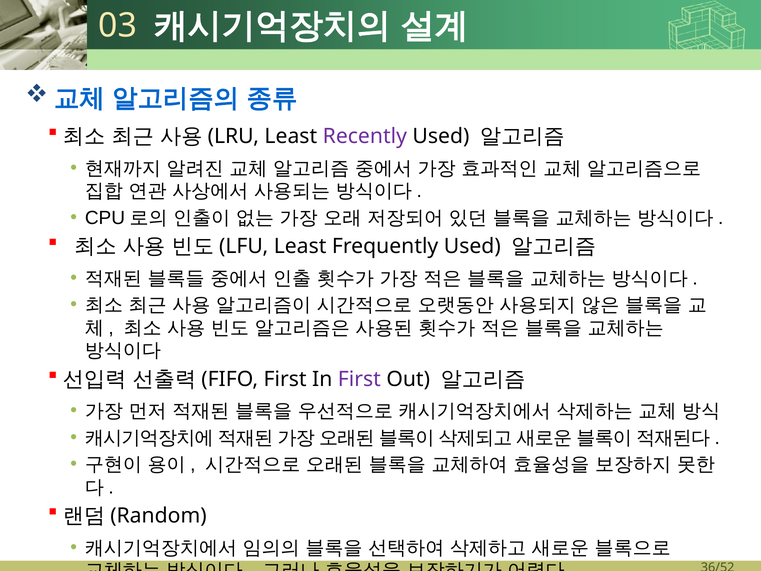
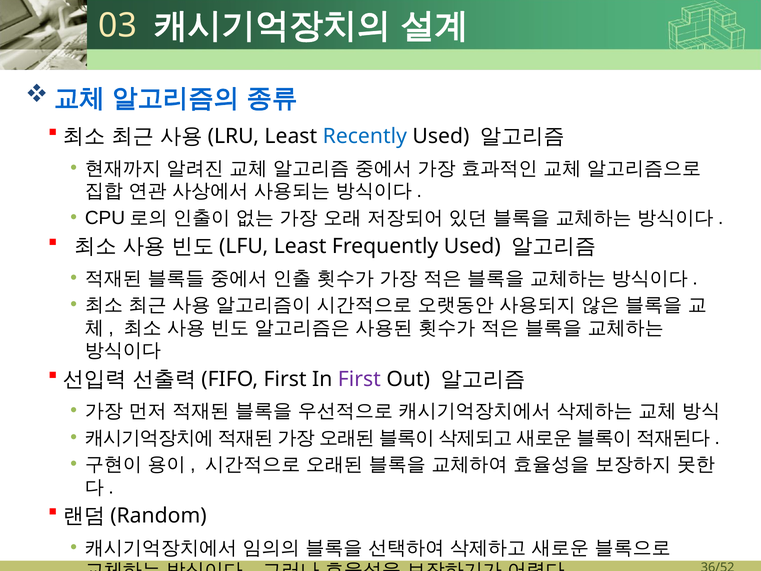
Recently colour: purple -> blue
